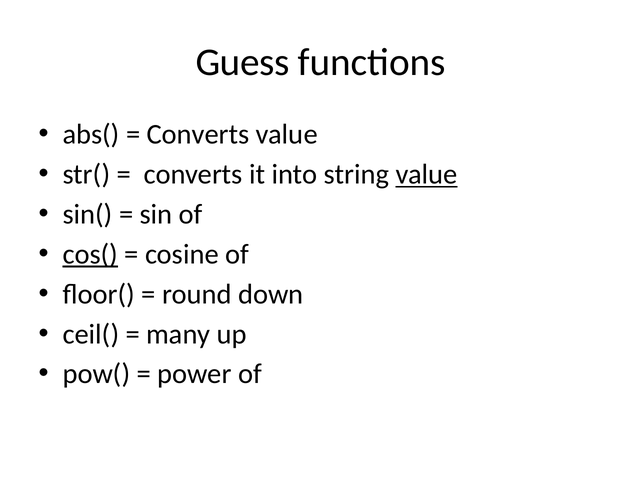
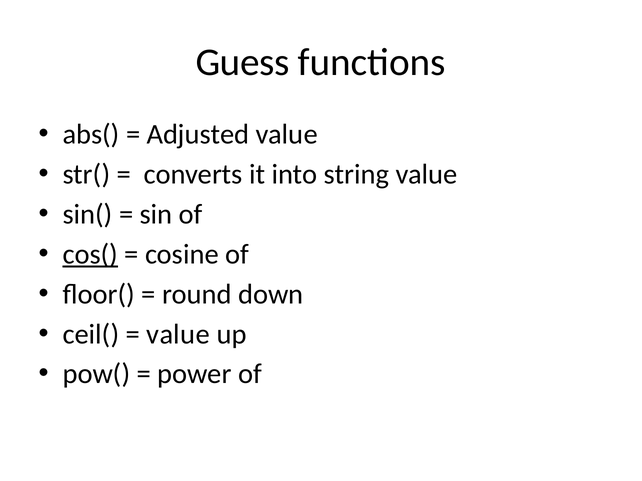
Converts at (198, 135): Converts -> Adjusted
value at (427, 175) underline: present -> none
many at (178, 334): many -> value
